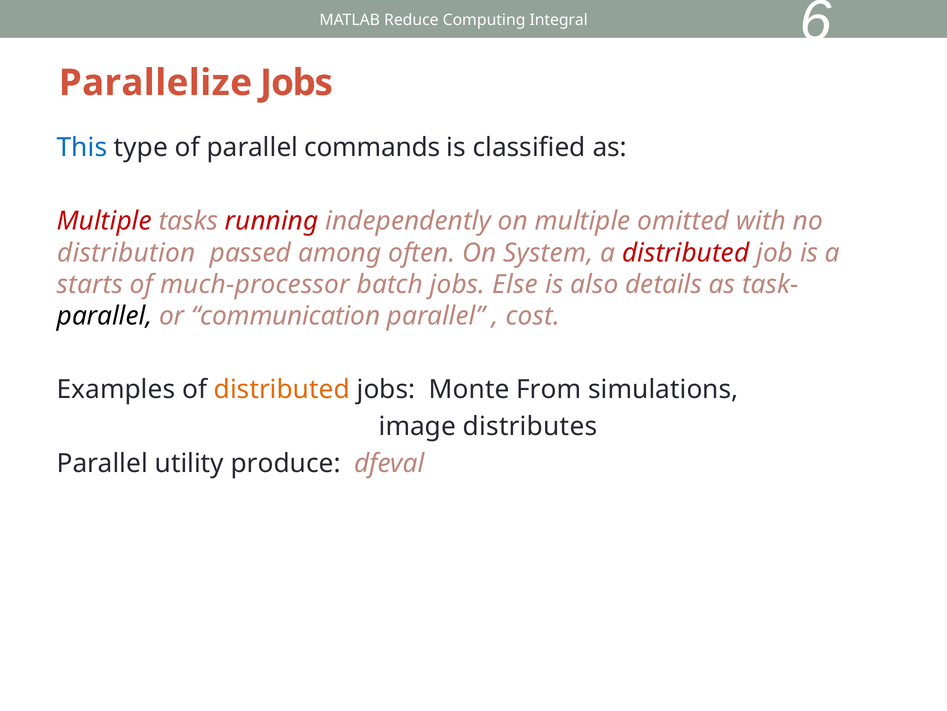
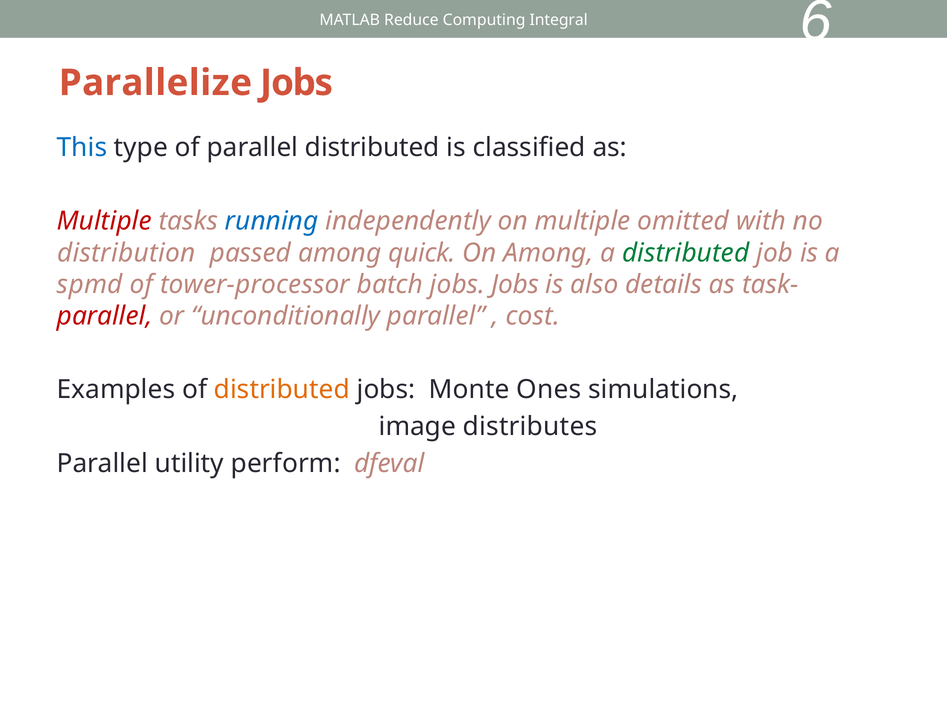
parallel commands: commands -> distributed
running colour: red -> blue
often: often -> quick
On System: System -> Among
distributed at (686, 253) colour: red -> green
starts: starts -> spmd
much-processor: much-processor -> tower-processor
jobs Else: Else -> Jobs
parallel at (105, 316) colour: black -> red
communication: communication -> unconditionally
From: From -> Ones
produce: produce -> perform
